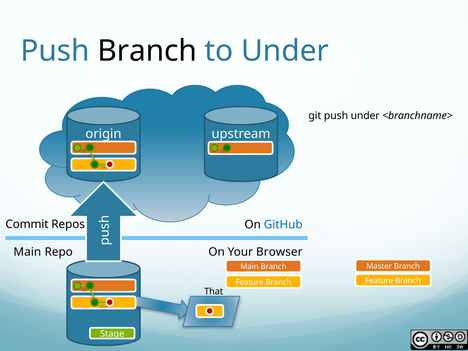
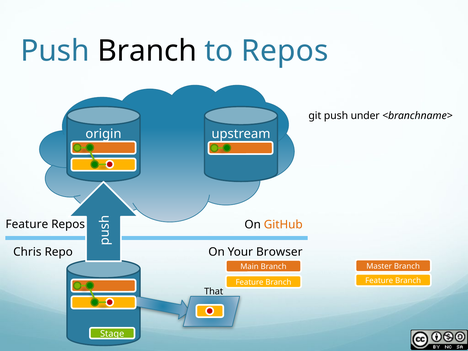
to Under: Under -> Repos
Commit at (27, 224): Commit -> Feature
GitHub colour: blue -> orange
Main at (27, 252): Main -> Chris
